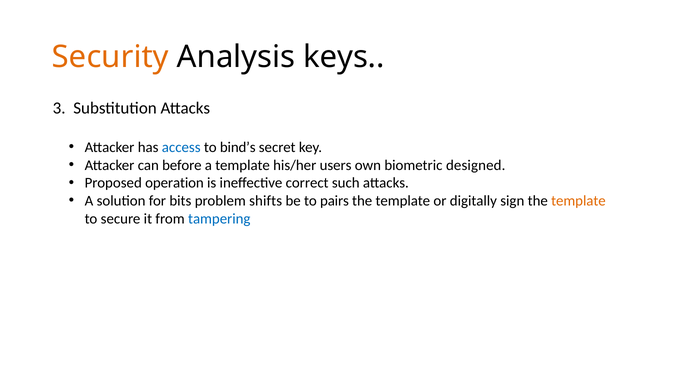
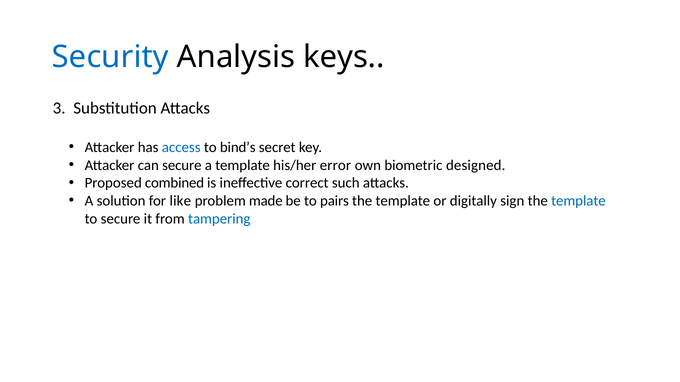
Security colour: orange -> blue
can before: before -> secure
users: users -> error
operation: operation -> combined
bits: bits -> like
shifts: shifts -> made
template at (578, 201) colour: orange -> blue
